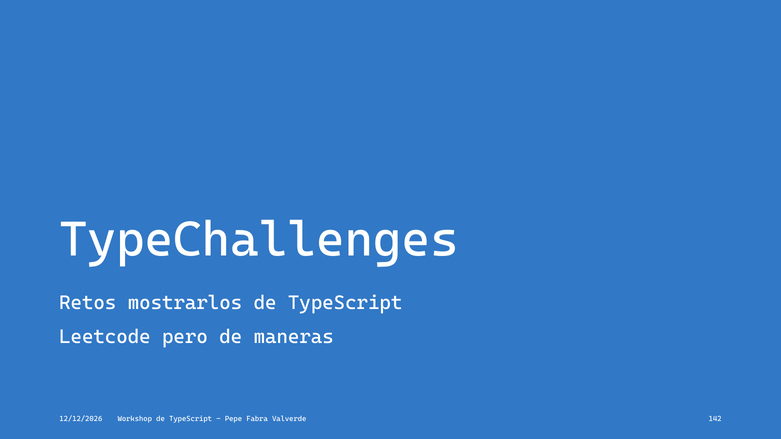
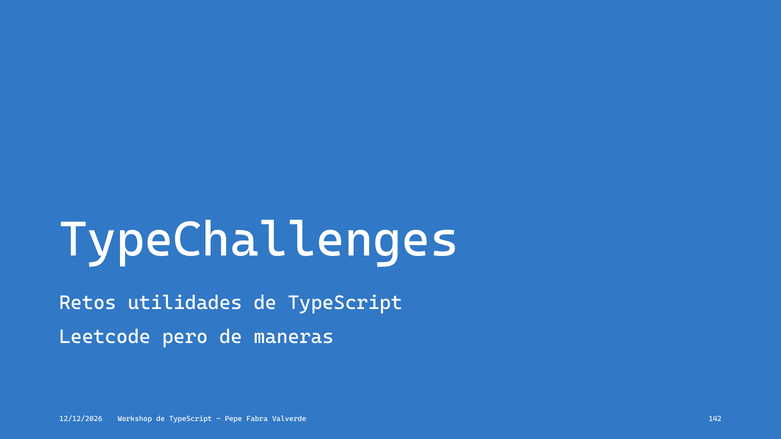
mostrarlos: mostrarlos -> utilidades
